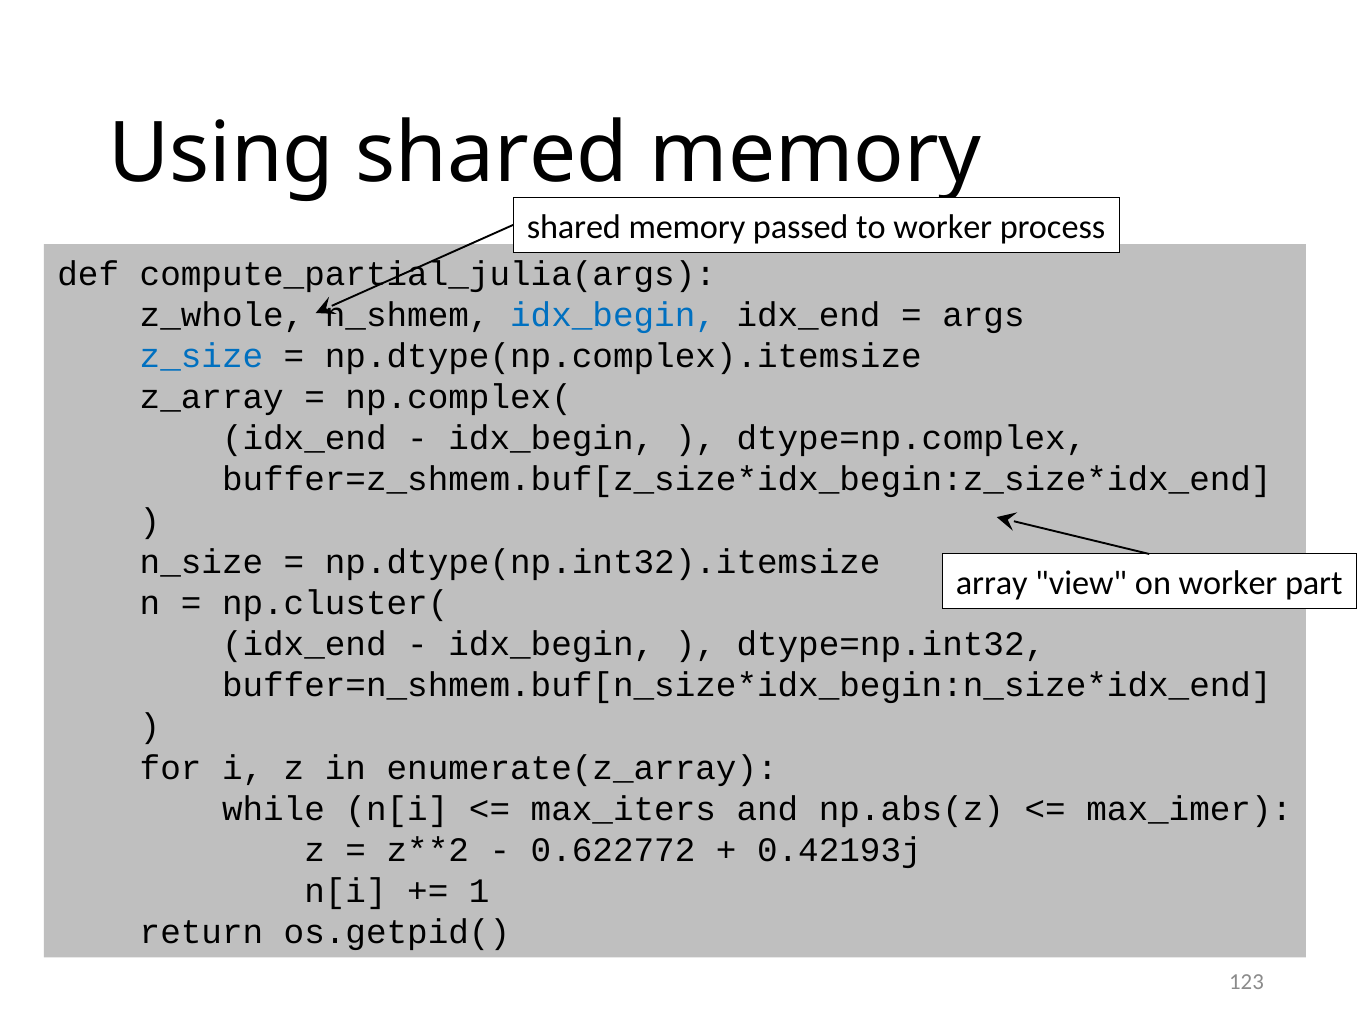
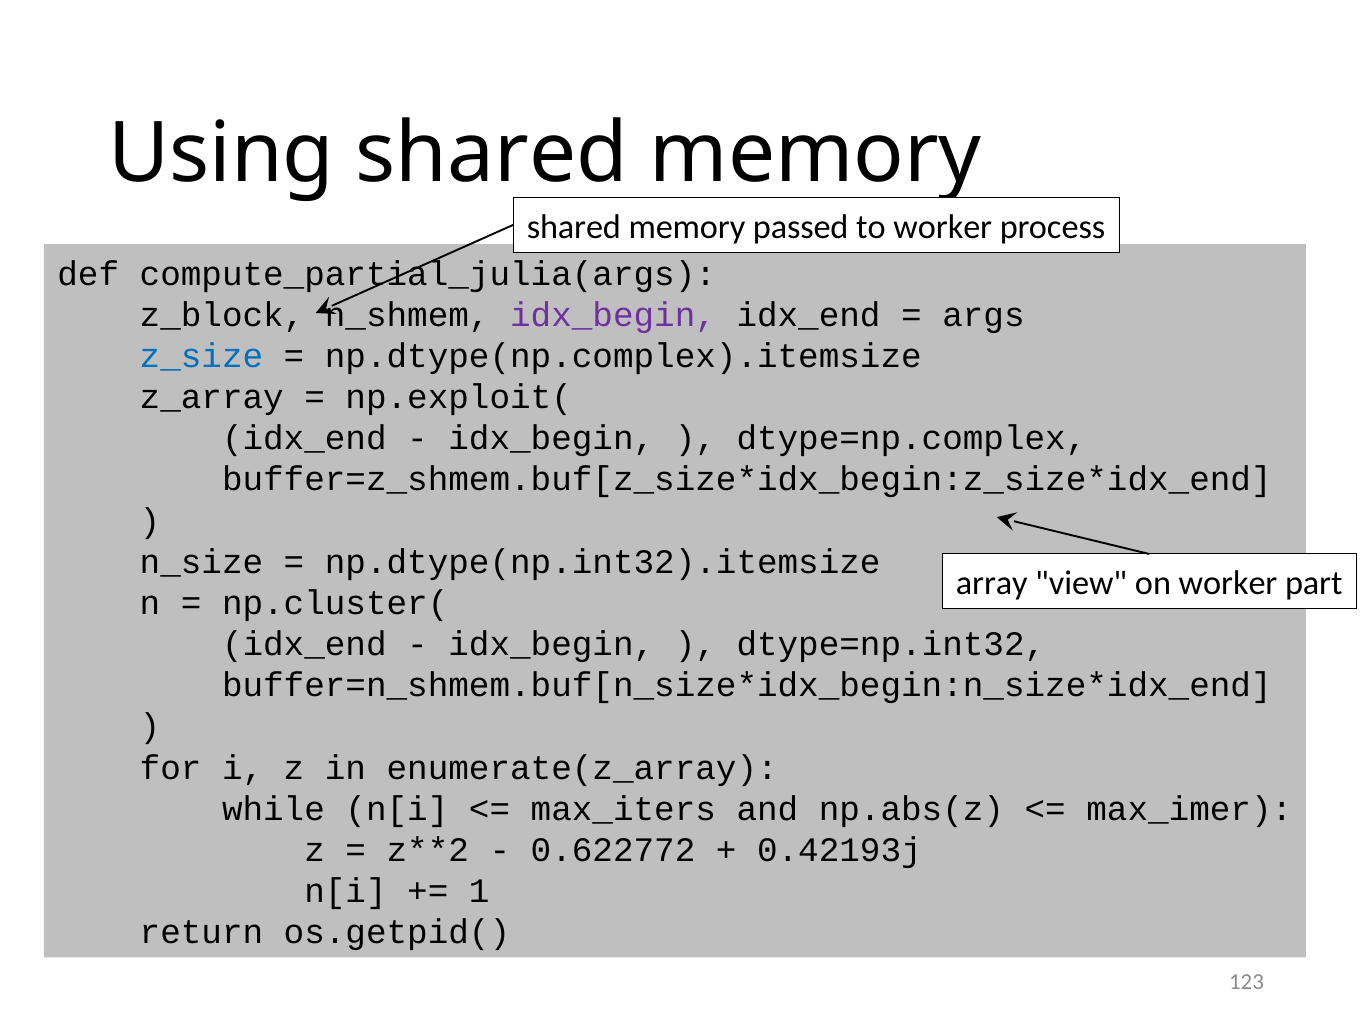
z_whole: z_whole -> z_block
idx_begin at (613, 315) colour: blue -> purple
np.complex(: np.complex( -> np.exploit(
